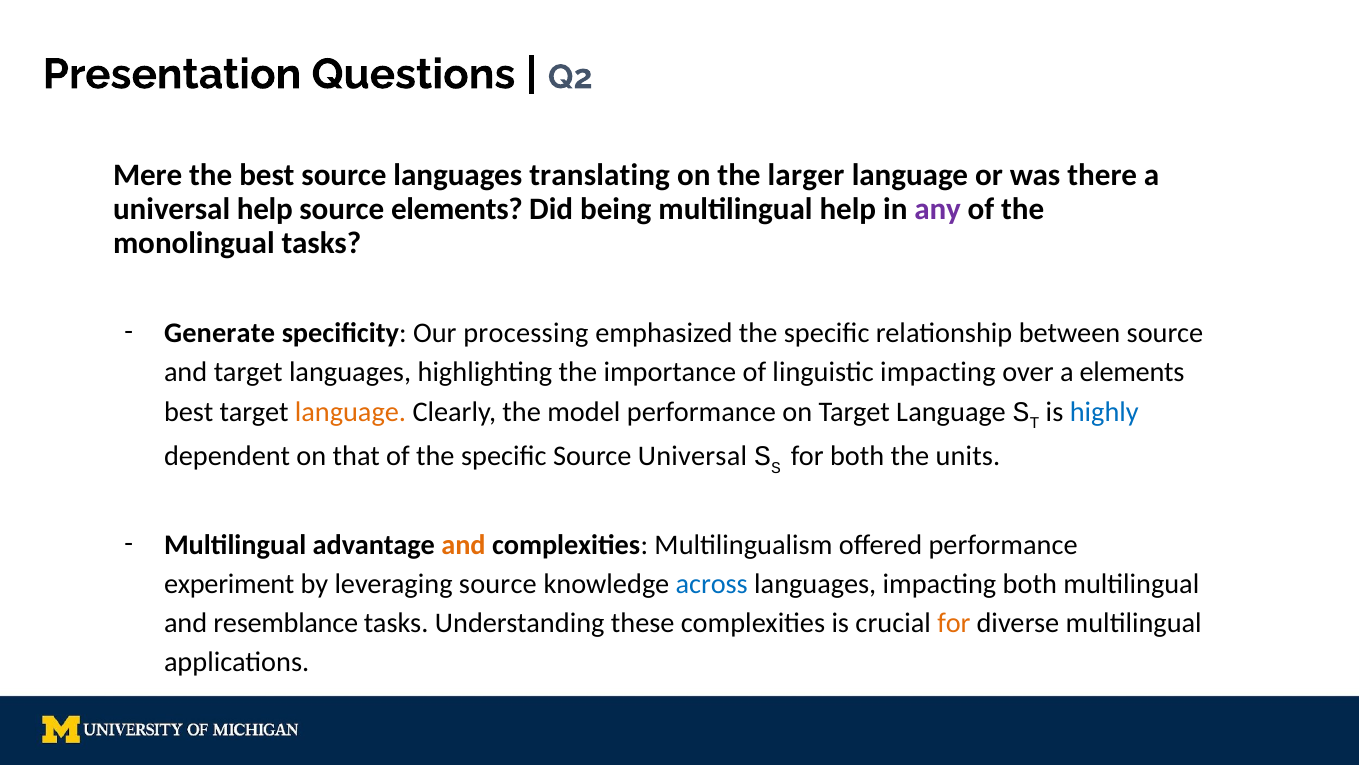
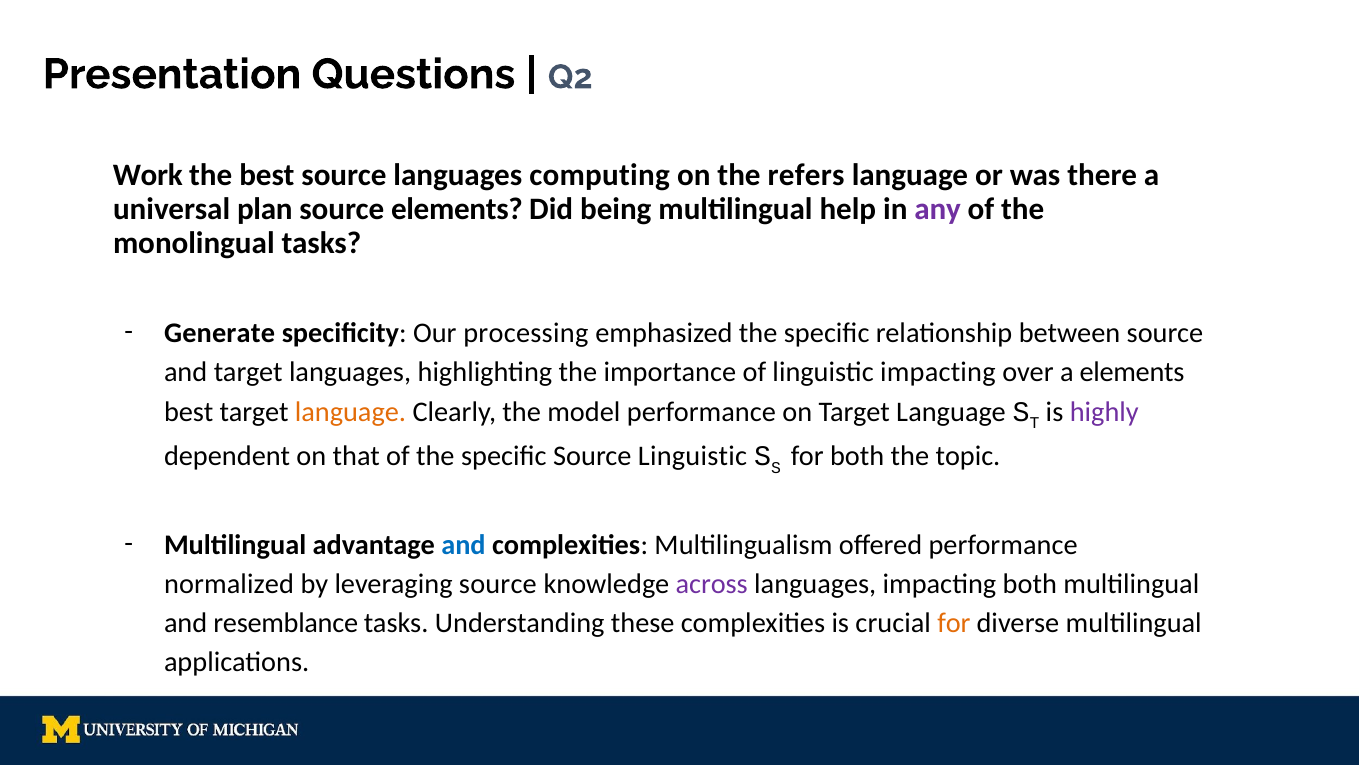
Mere: Mere -> Work
translating: translating -> computing
larger: larger -> refers
universal help: help -> plan
highly colour: blue -> purple
Source Universal: Universal -> Linguistic
units: units -> topic
and at (463, 545) colour: orange -> blue
experiment: experiment -> normalized
across colour: blue -> purple
